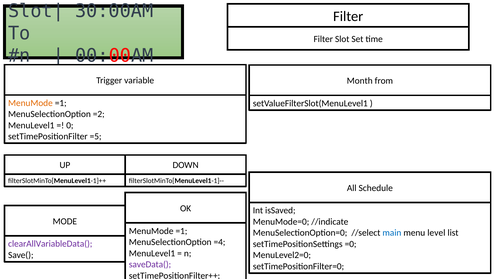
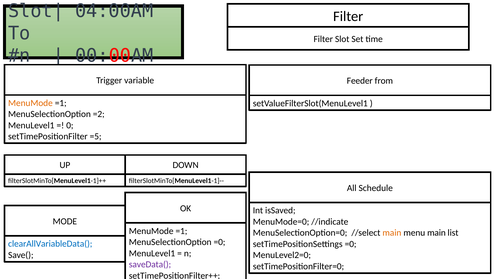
30:00AM: 30:00AM -> 04:00AM
Month: Month -> Feeder
main at (392, 232) colour: blue -> orange
menu level: level -> main
MenuSelectionOption =4: =4 -> =0
clearAllVariableData( colour: purple -> blue
